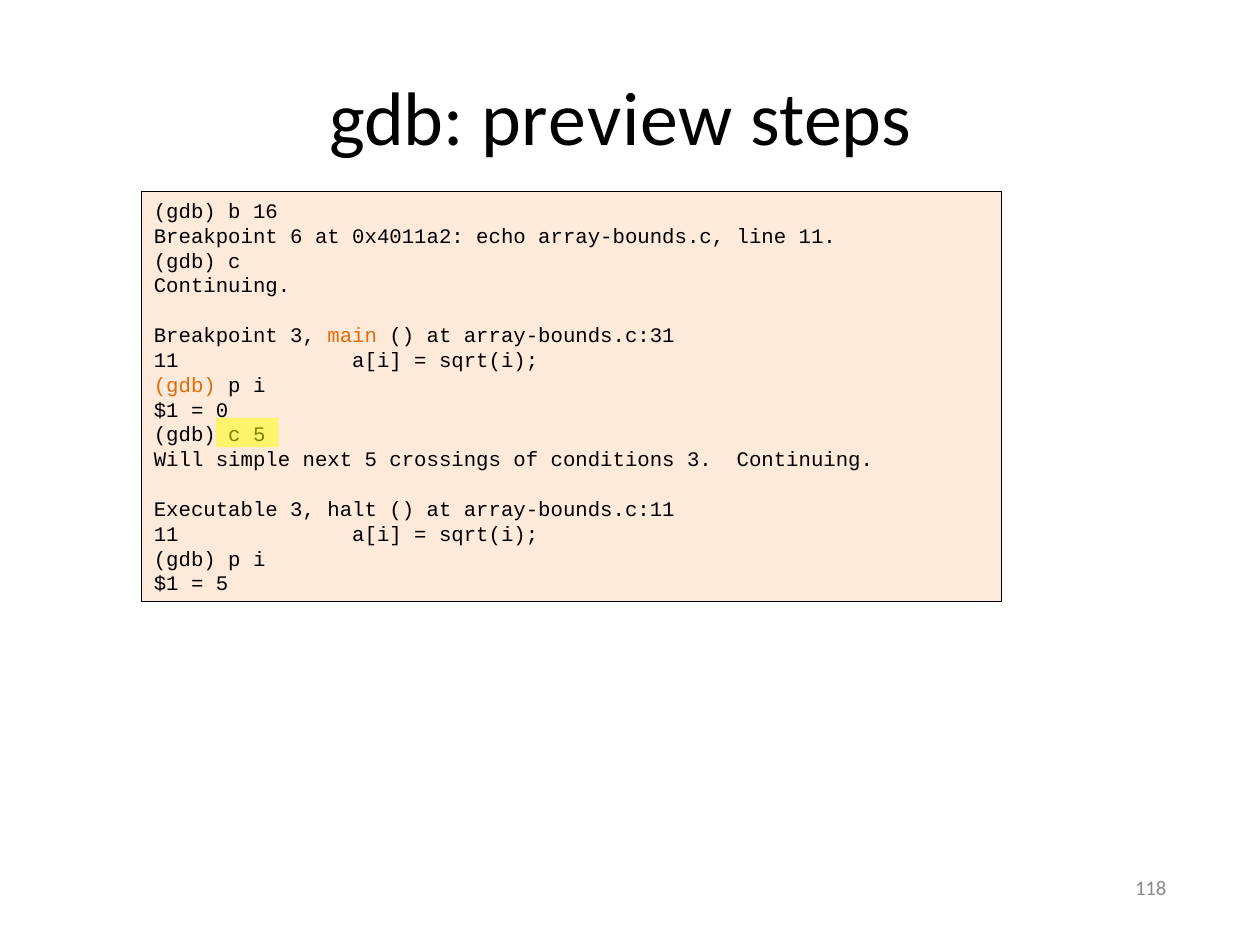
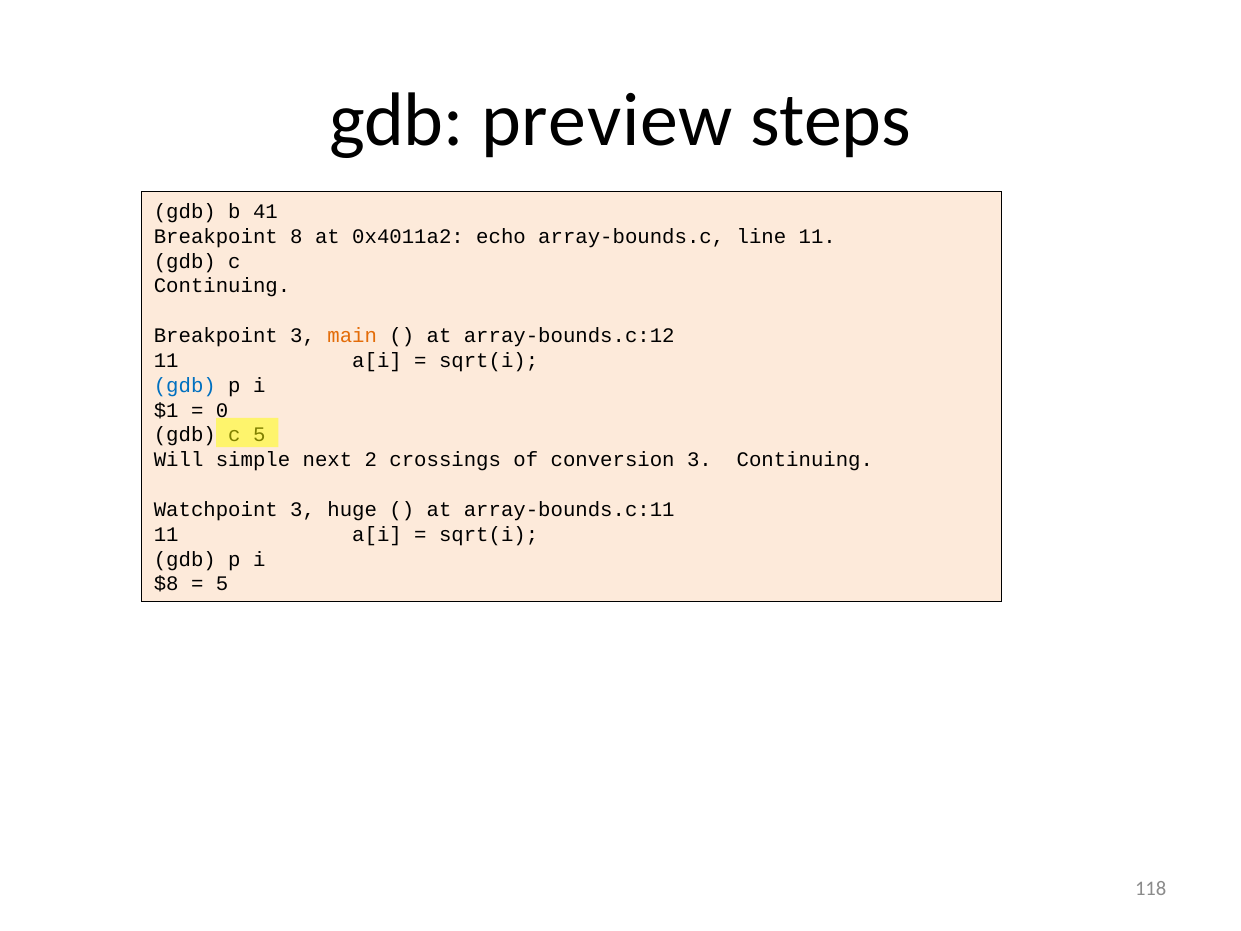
16: 16 -> 41
6: 6 -> 8
array-bounds.c:31: array-bounds.c:31 -> array-bounds.c:12
gdb at (185, 385) colour: orange -> blue
next 5: 5 -> 2
conditions: conditions -> conversion
Executable: Executable -> Watchpoint
halt: halt -> huge
$1 at (166, 584): $1 -> $8
